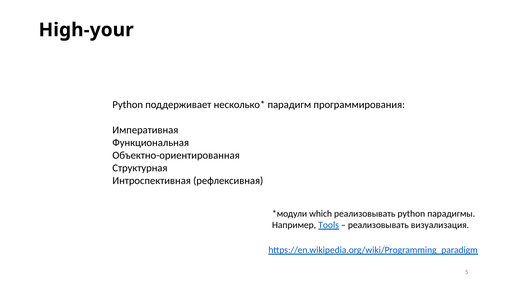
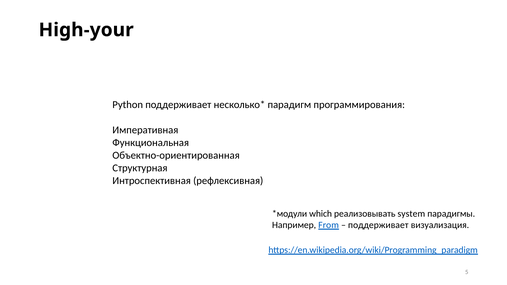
реализовывать python: python -> system
Tools: Tools -> From
реализовывать at (378, 225): реализовывать -> поддерживает
